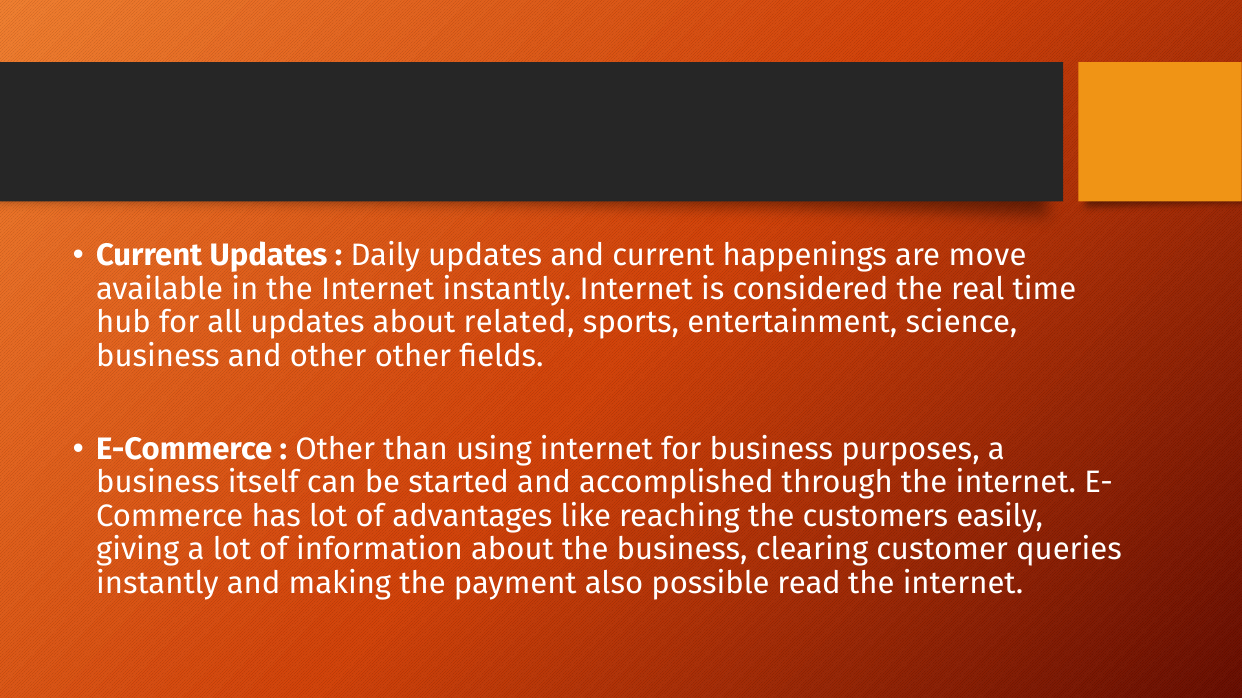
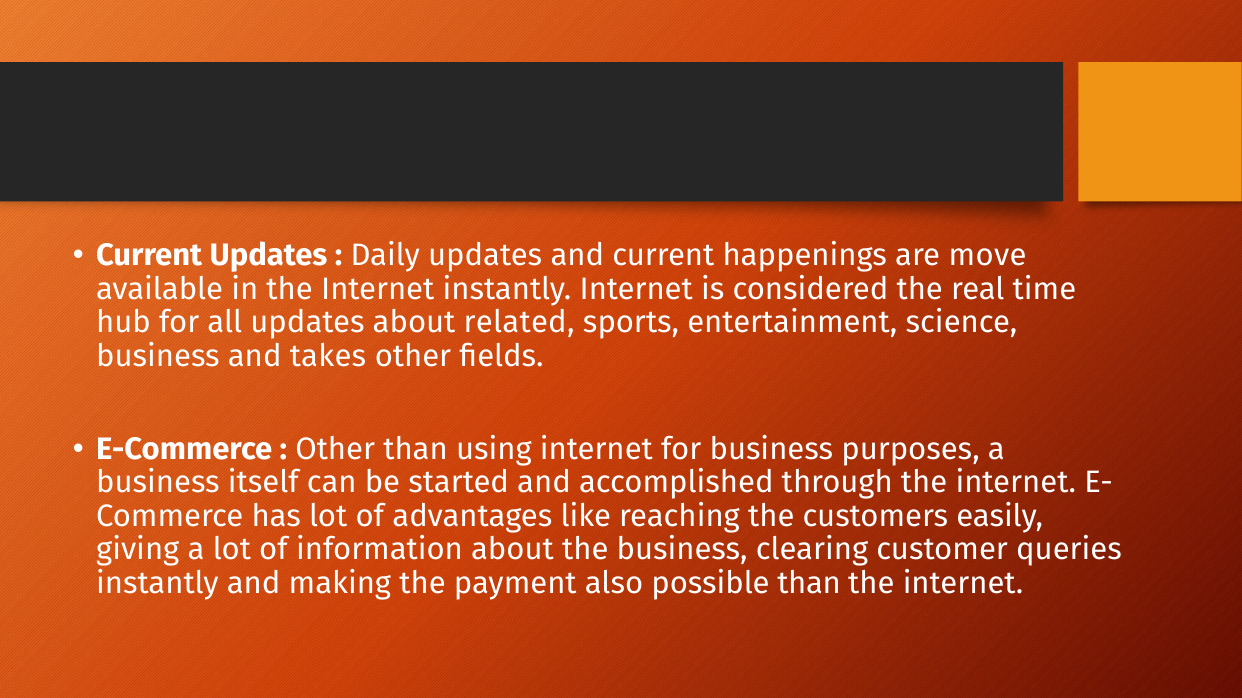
and other: other -> takes
possible read: read -> than
